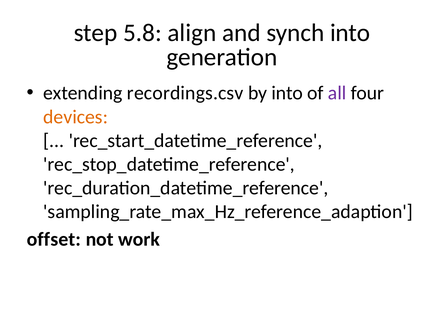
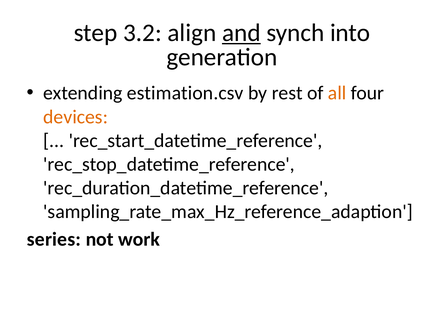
5.8: 5.8 -> 3.2
and underline: none -> present
recordings.csv: recordings.csv -> estimation.csv
by into: into -> rest
all colour: purple -> orange
offset: offset -> series
